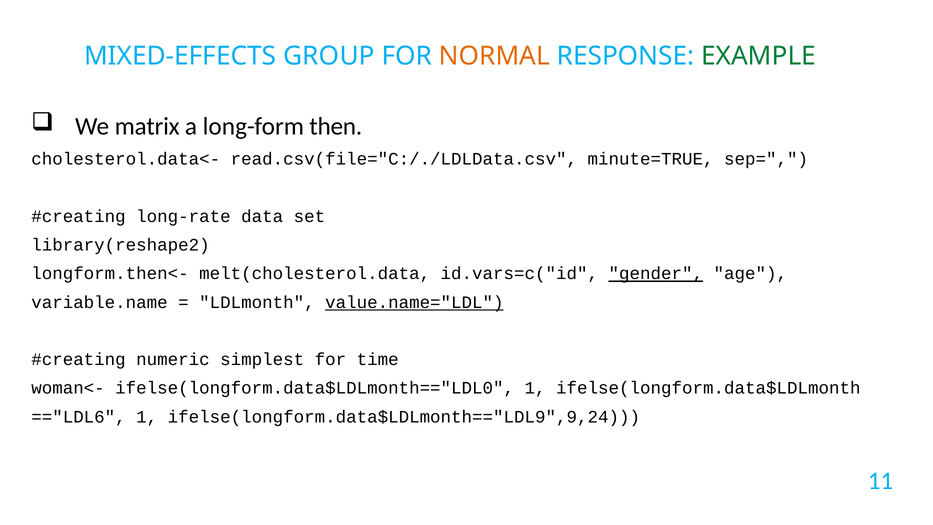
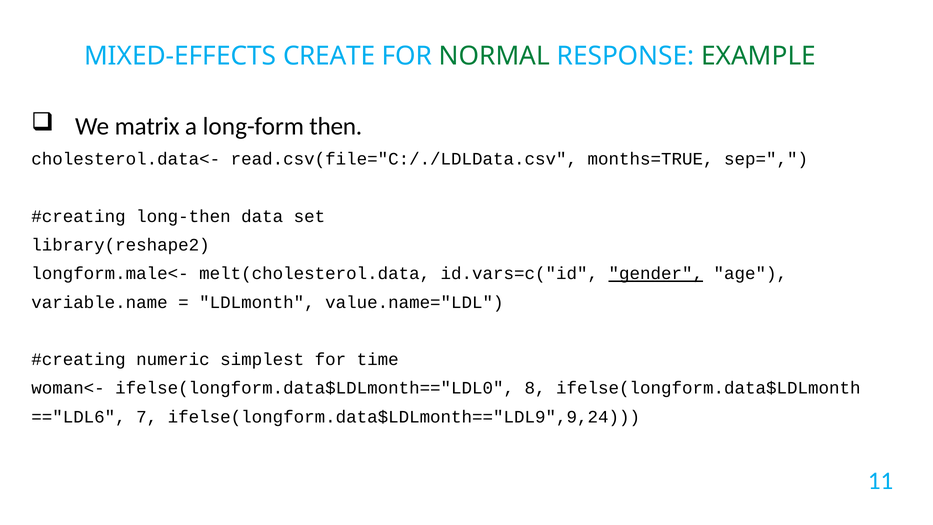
GROUP: GROUP -> CREATE
NORMAL colour: orange -> green
minute=TRUE: minute=TRUE -> months=TRUE
long-rate: long-rate -> long-then
longform.then<-: longform.then<- -> longform.male<-
value.name="LDL underline: present -> none
ifelse(longform.data$LDLmonth=="LDL0 1: 1 -> 8
=="LDL6 1: 1 -> 7
